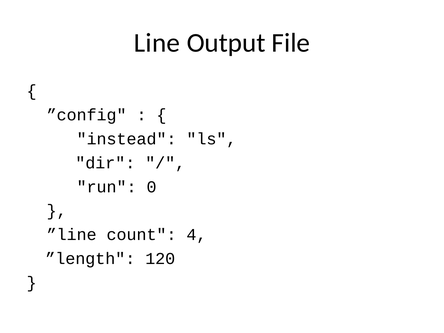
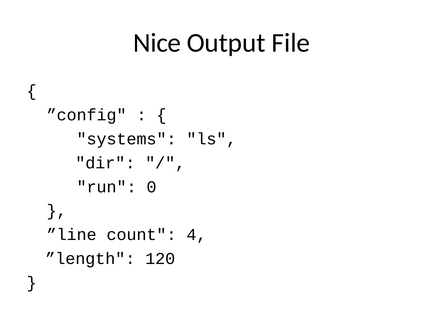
Line: Line -> Nice
instead: instead -> systems
